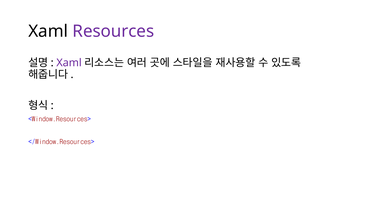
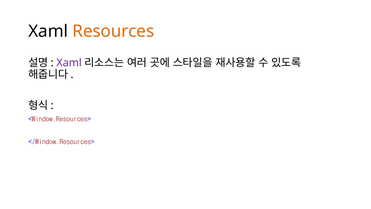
Resources colour: purple -> orange
